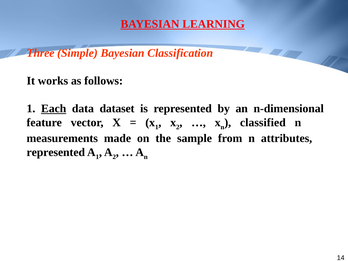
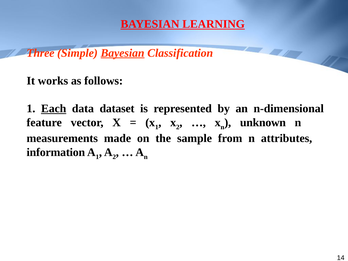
Bayesian at (123, 53) underline: none -> present
classified: classified -> unknown
represented at (56, 152): represented -> information
